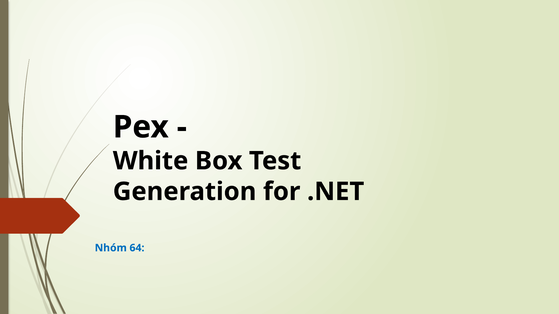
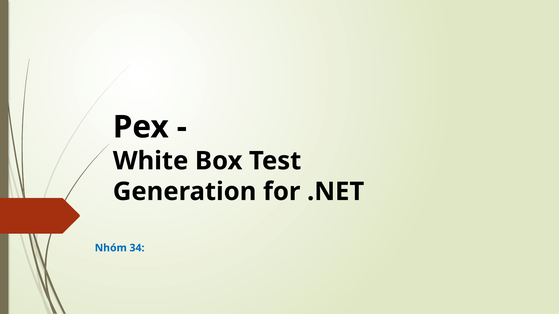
64: 64 -> 34
